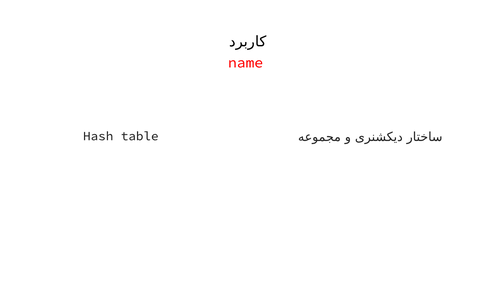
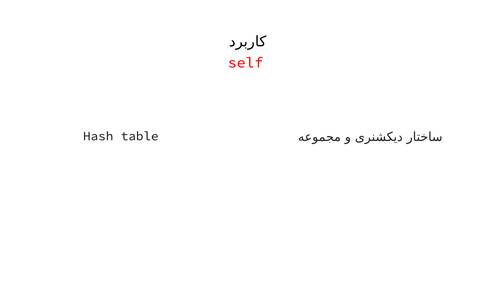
name: name -> self
